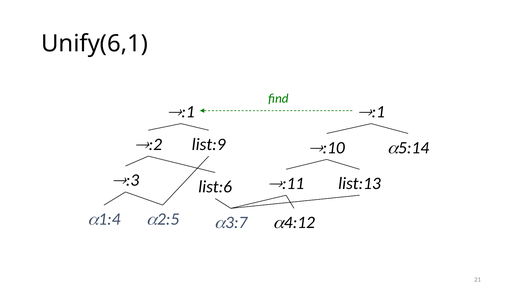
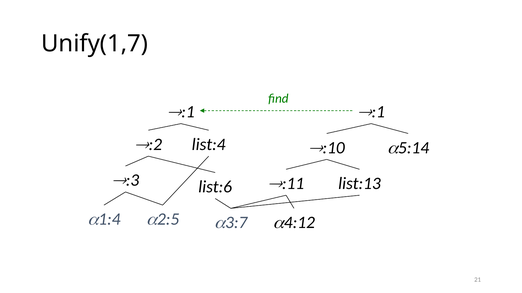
Unify(6,1: Unify(6,1 -> Unify(1,7
list:9: list:9 -> list:4
